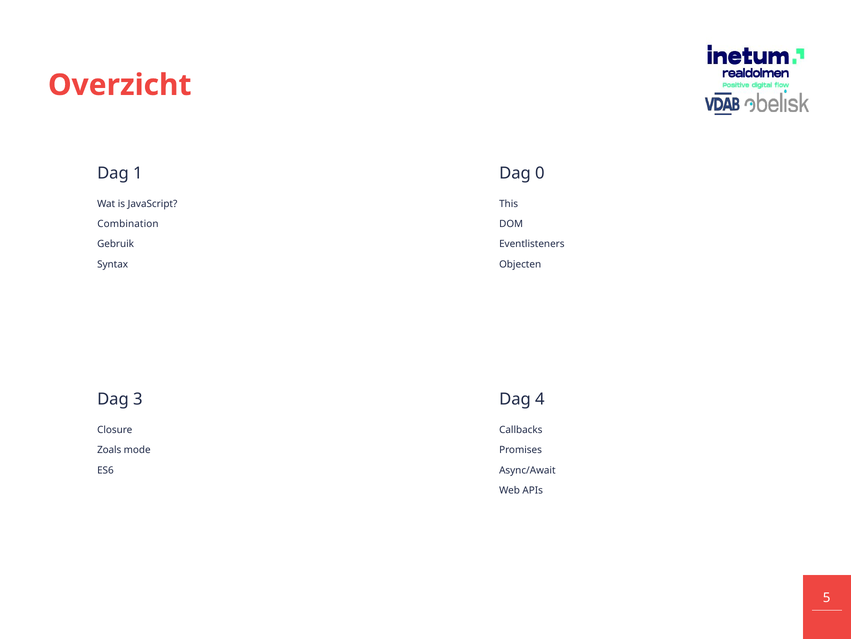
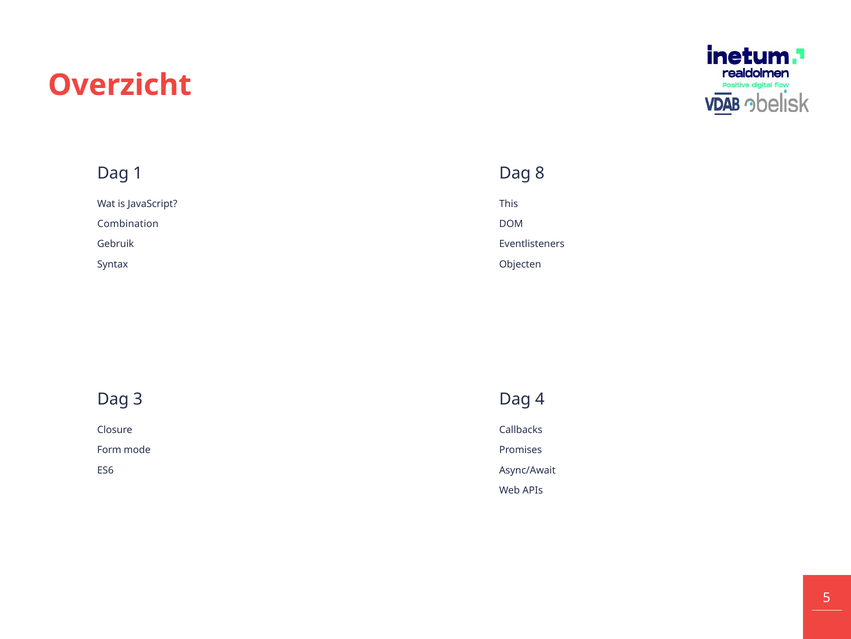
0: 0 -> 8
Zoals: Zoals -> Form
